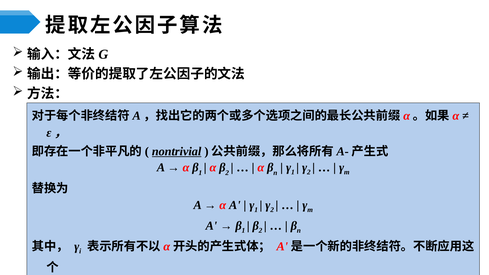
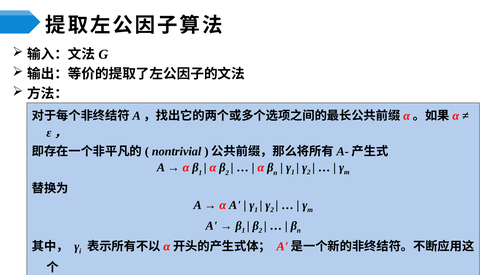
nontrivial underline: present -> none
